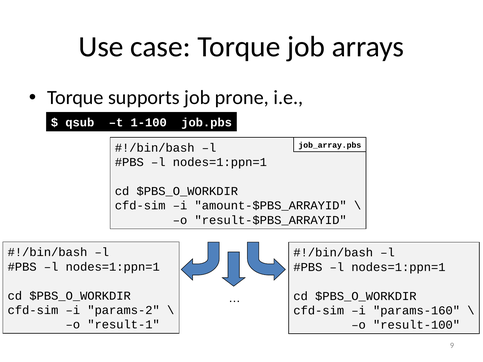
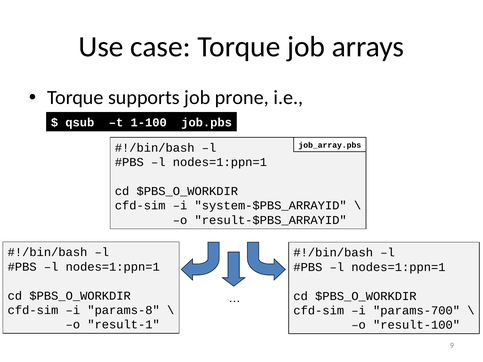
amount-$PBS_ARRAYID: amount-$PBS_ARRAYID -> system-$PBS_ARRAYID
params-2: params-2 -> params-8
params-160: params-160 -> params-700
